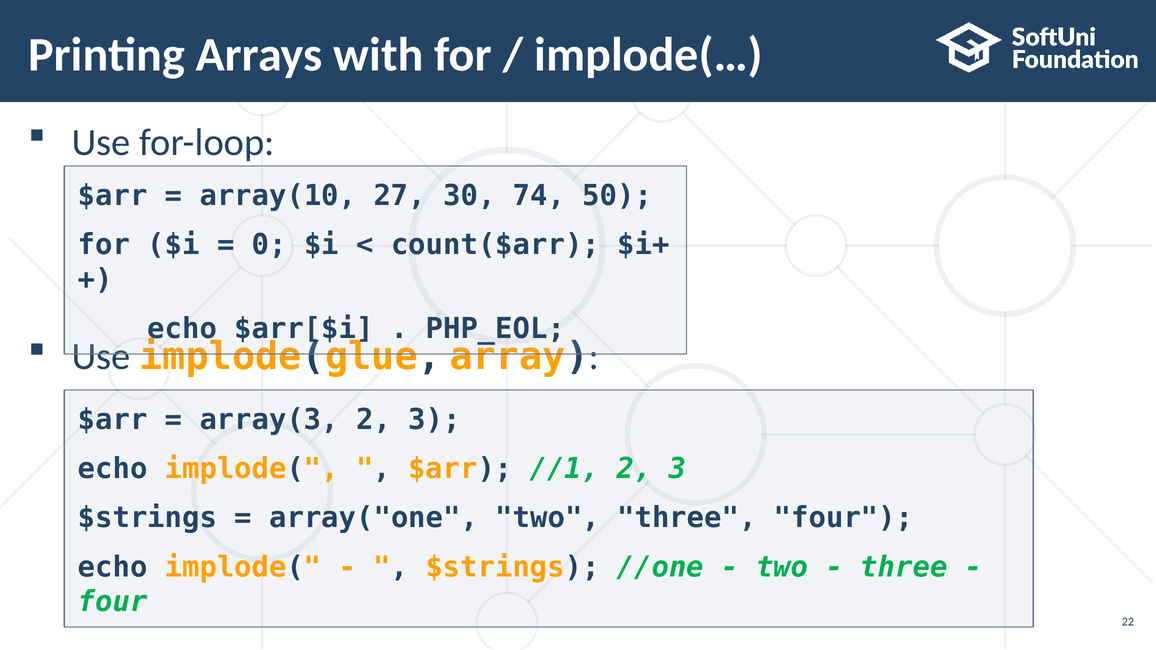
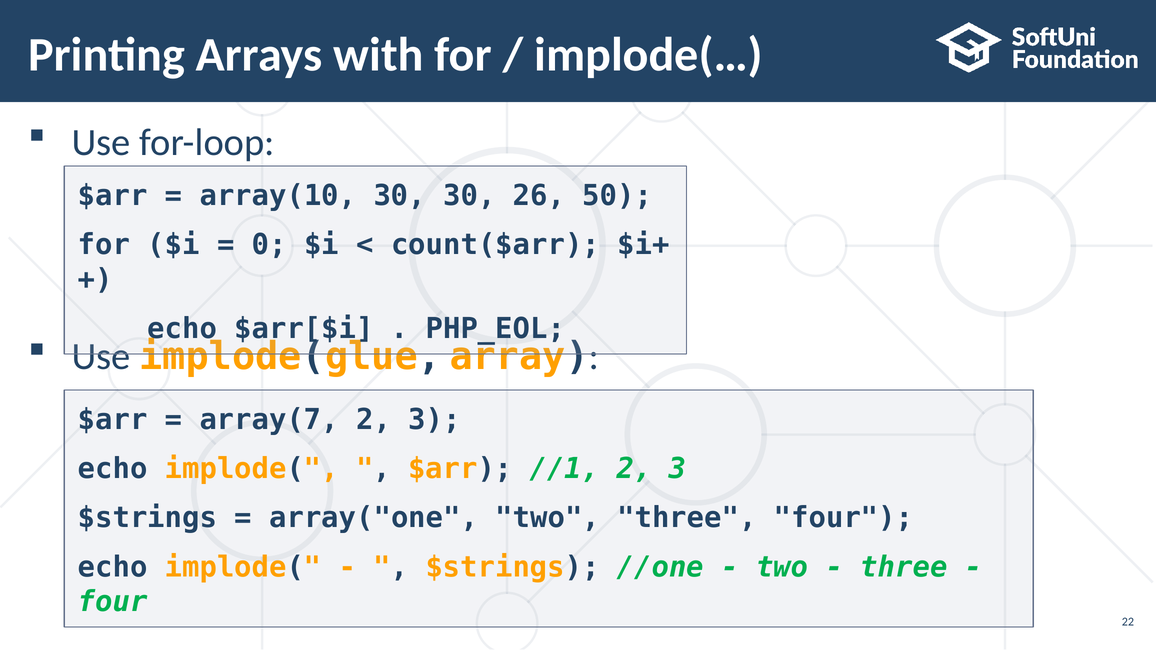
array(10 27: 27 -> 30
74: 74 -> 26
array(3: array(3 -> array(7
